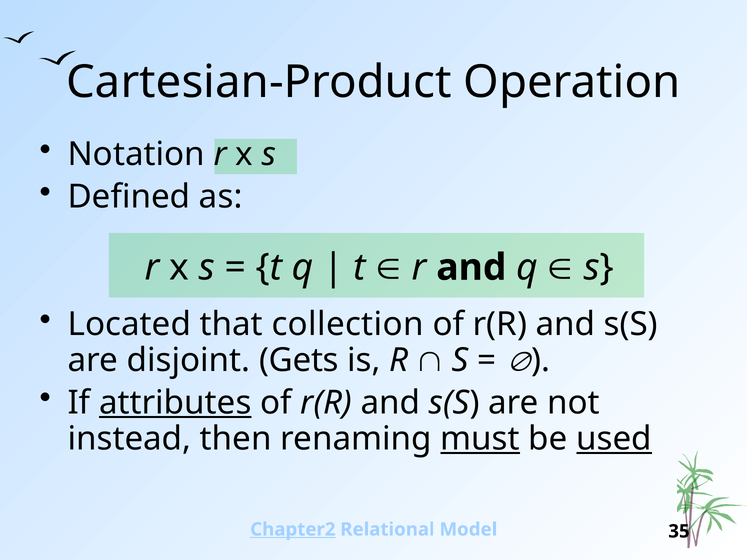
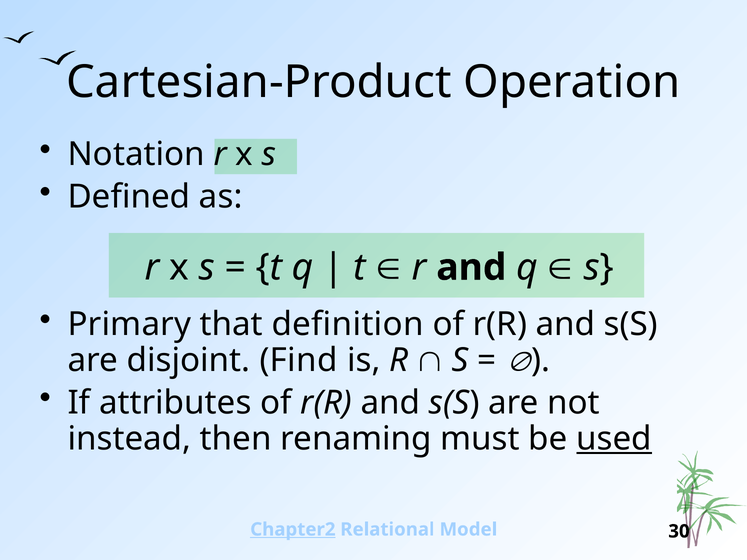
Located: Located -> Primary
collection: collection -> definition
Gets: Gets -> Find
attributes underline: present -> none
must underline: present -> none
35: 35 -> 30
